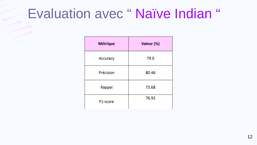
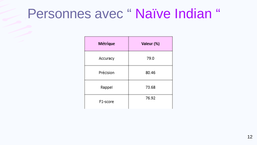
Evaluation: Evaluation -> Personnes
